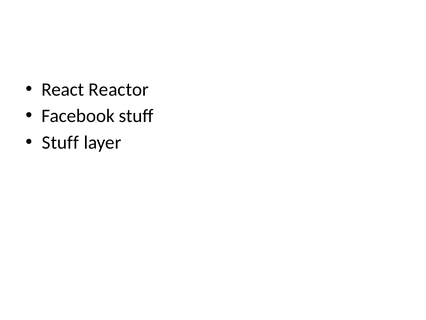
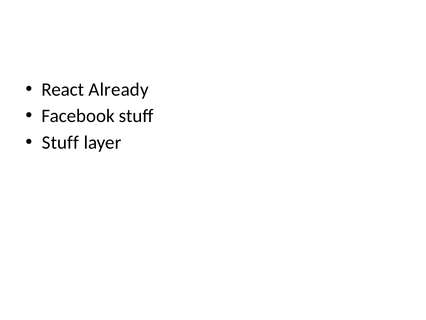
Reactor: Reactor -> Already
